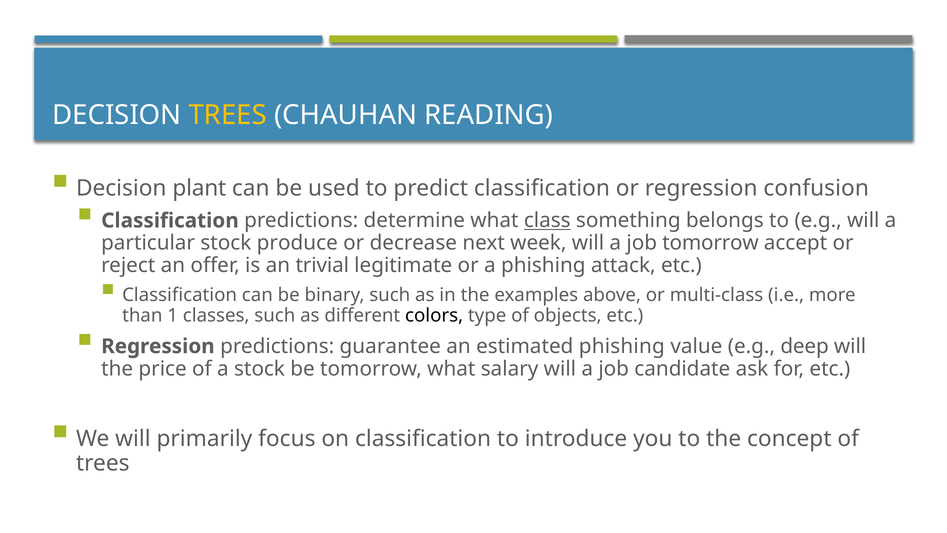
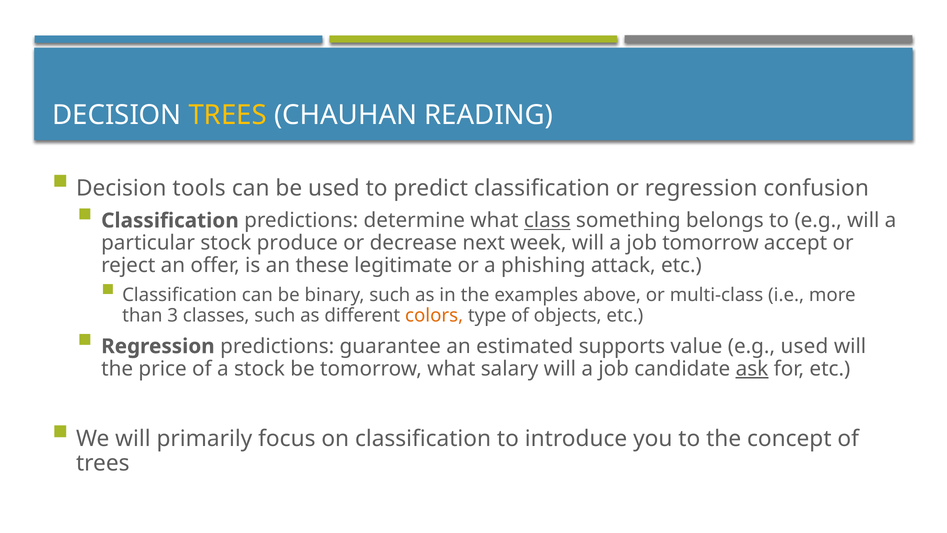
plant: plant -> tools
trivial: trivial -> these
1: 1 -> 3
colors colour: black -> orange
estimated phishing: phishing -> supports
e.g deep: deep -> used
ask underline: none -> present
